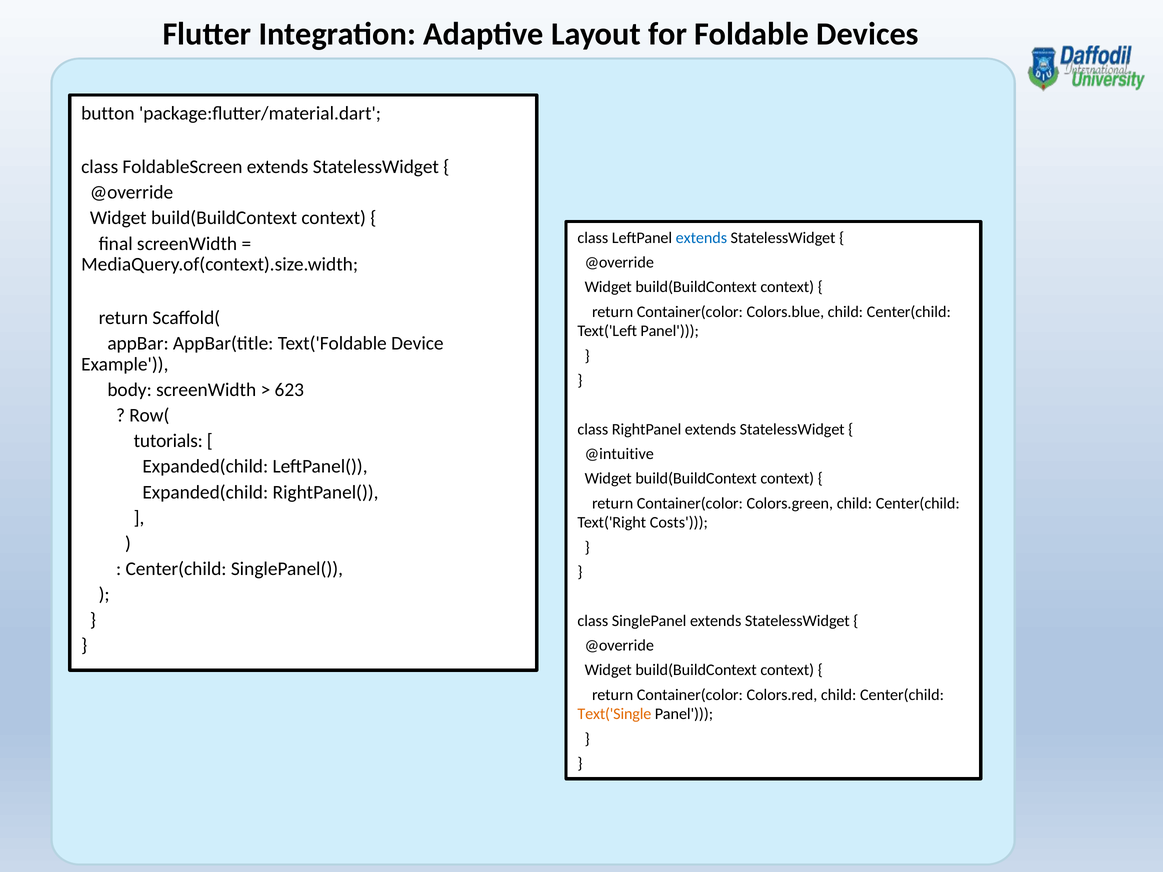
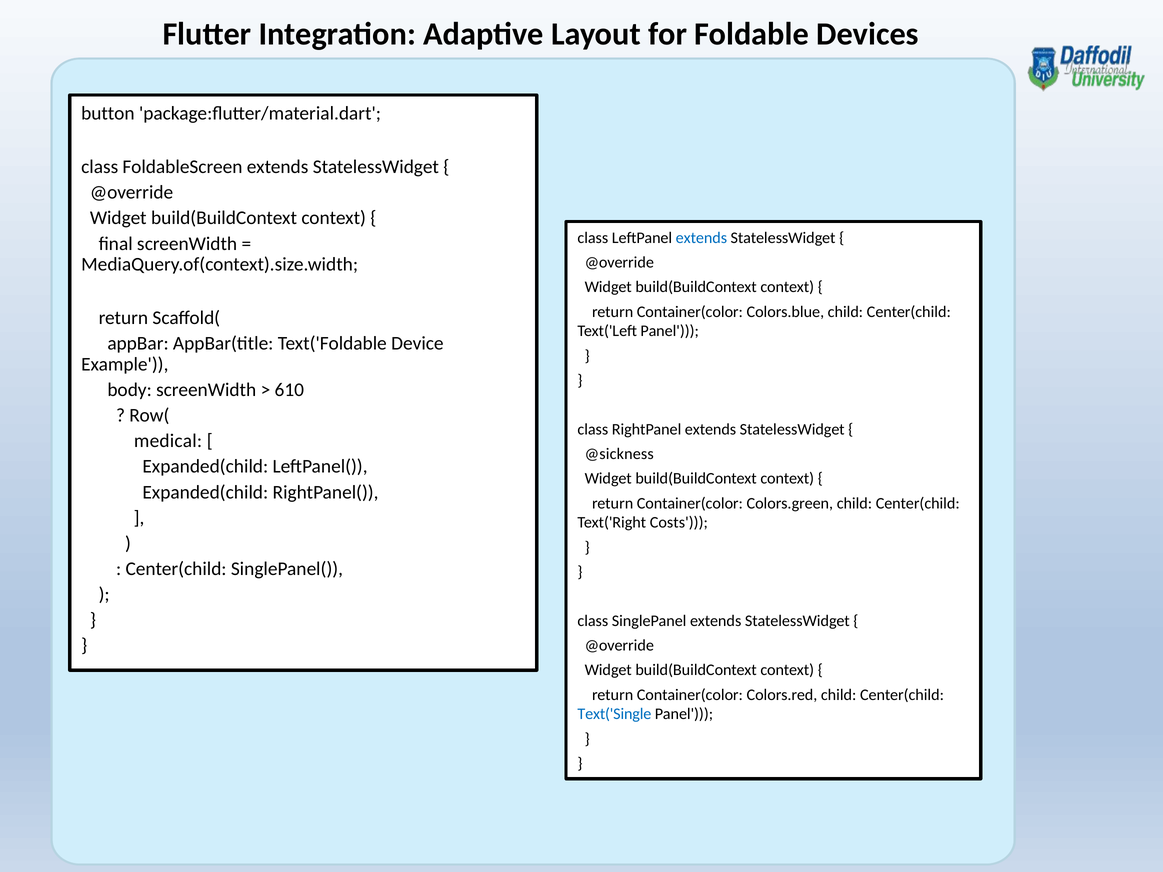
623: 623 -> 610
tutorials: tutorials -> medical
@intuitive: @intuitive -> @sickness
Text('Single colour: orange -> blue
